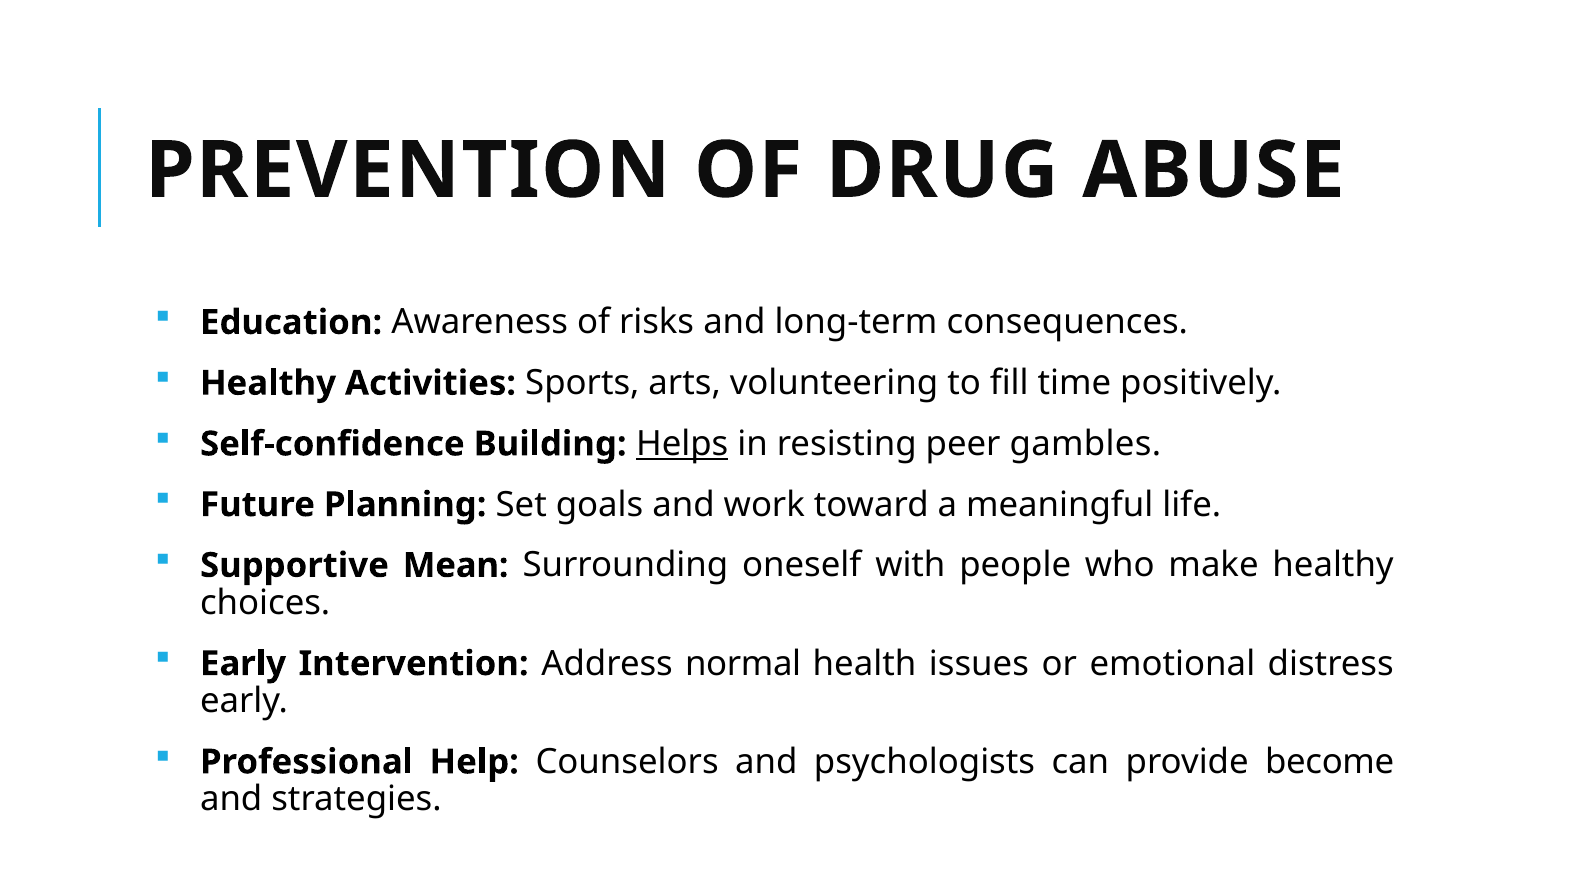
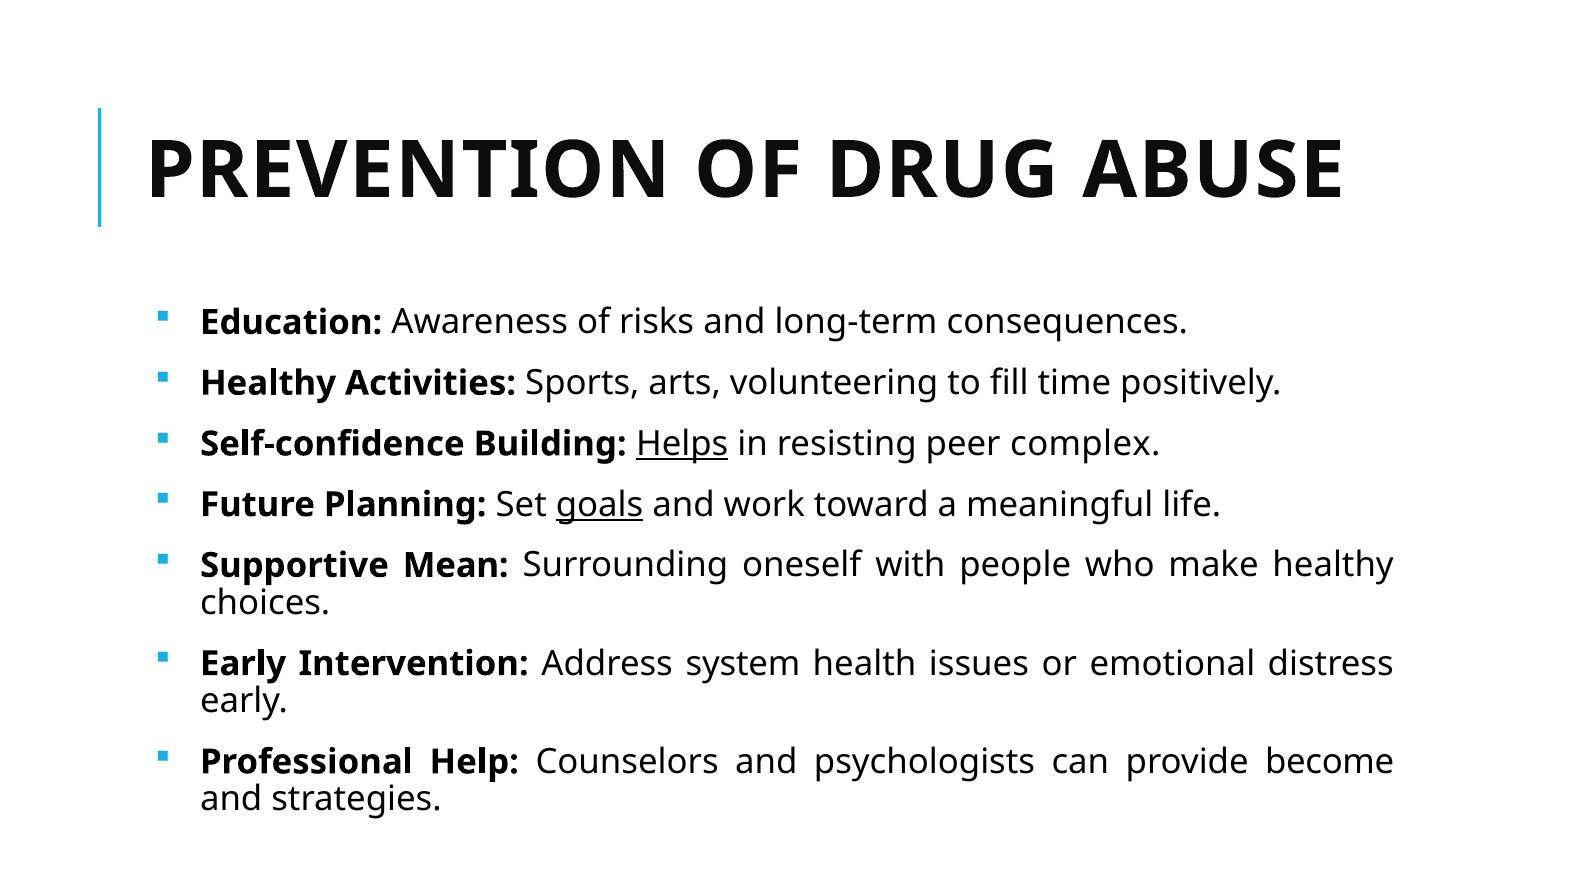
gambles: gambles -> complex
goals underline: none -> present
normal: normal -> system
